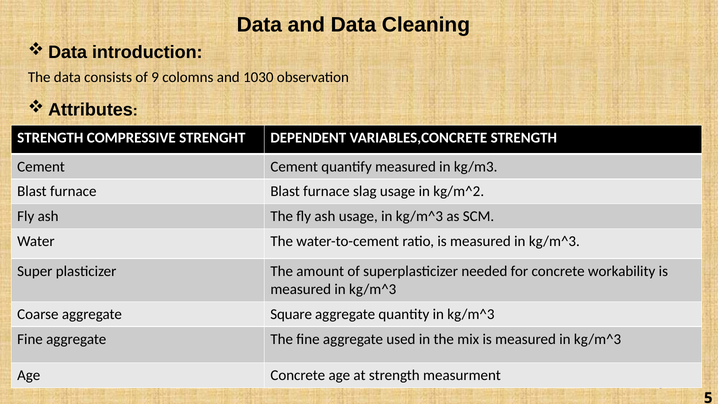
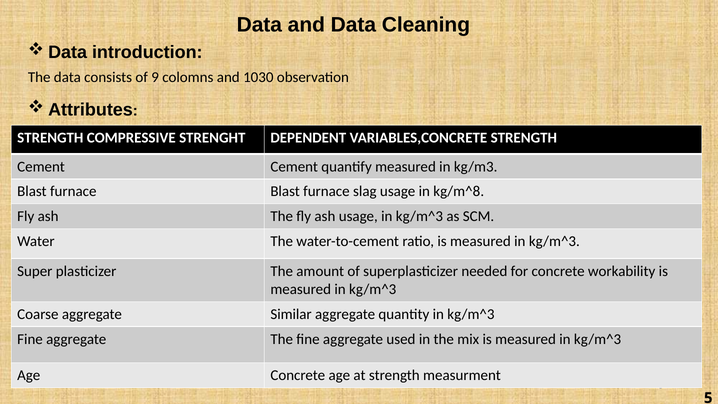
kg/m^2: kg/m^2 -> kg/m^8
Square: Square -> Similar
